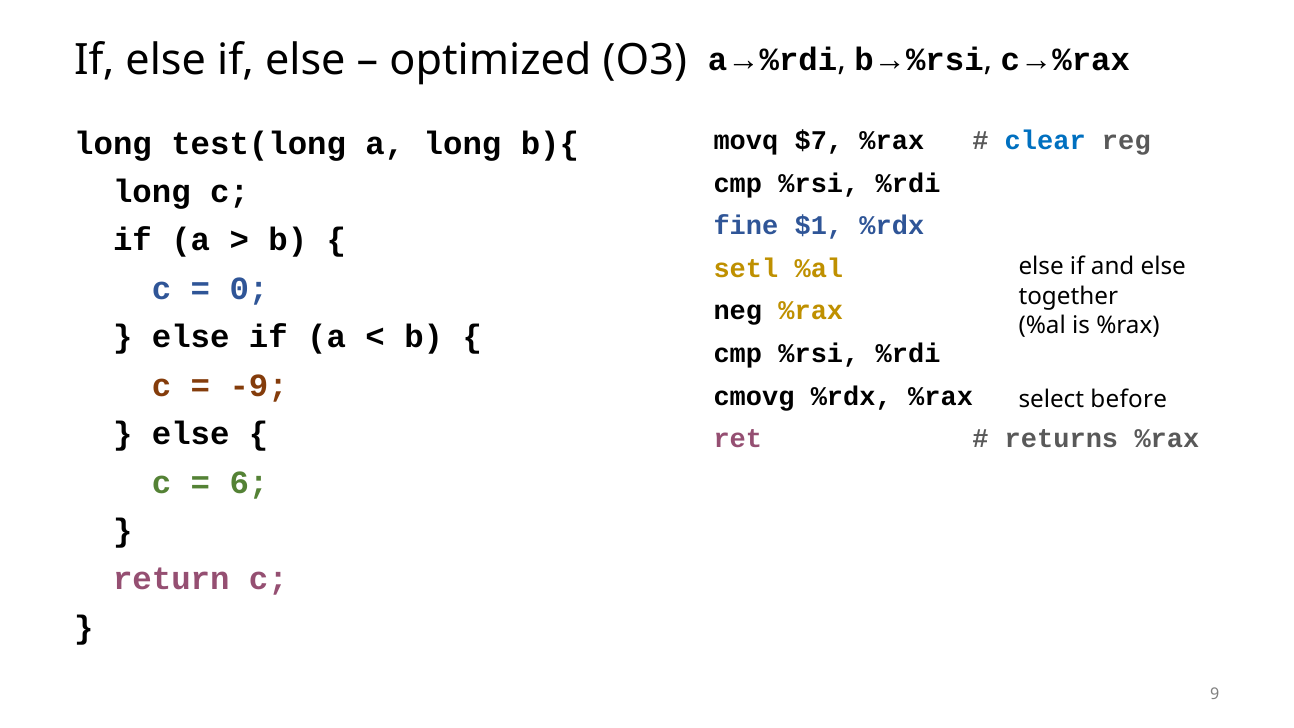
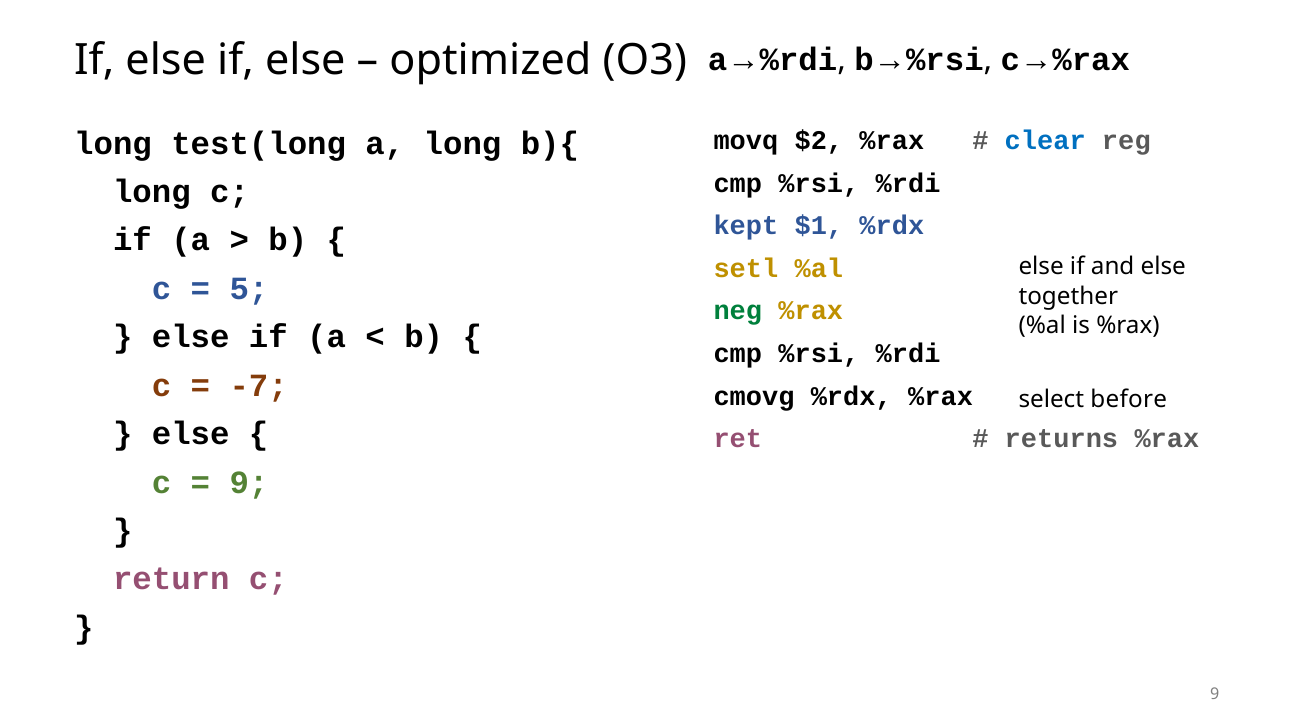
$7: $7 -> $2
fine: fine -> kept
0: 0 -> 5
neg colour: black -> green
-9: -9 -> -7
6 at (249, 482): 6 -> 9
